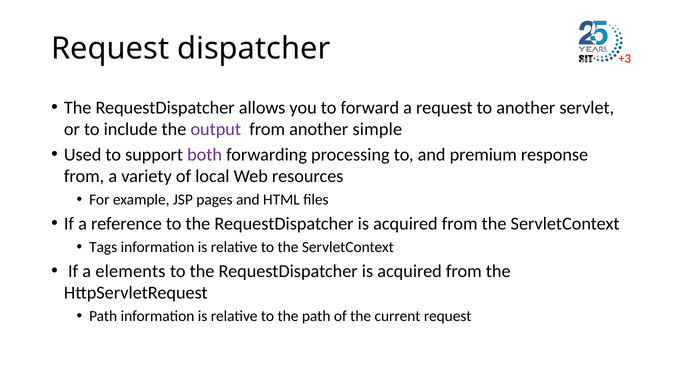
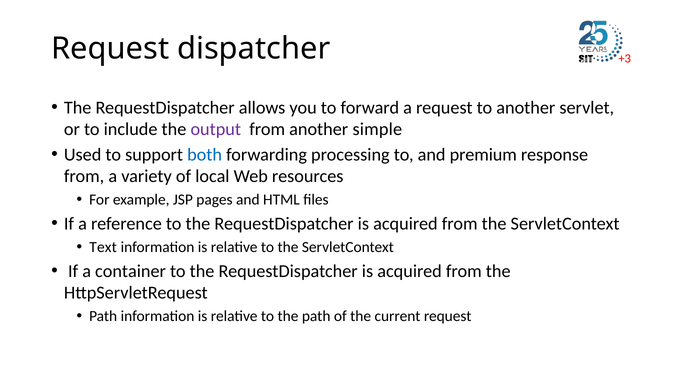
both colour: purple -> blue
Tags: Tags -> Text
elements: elements -> container
